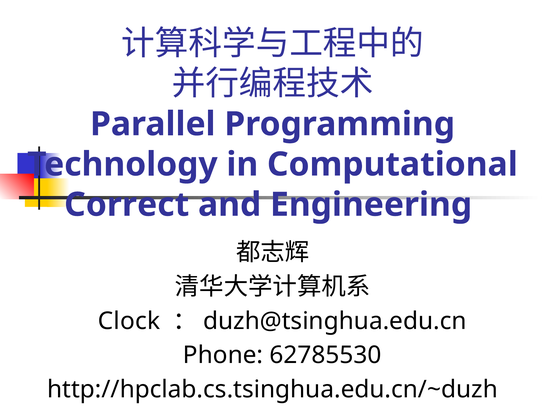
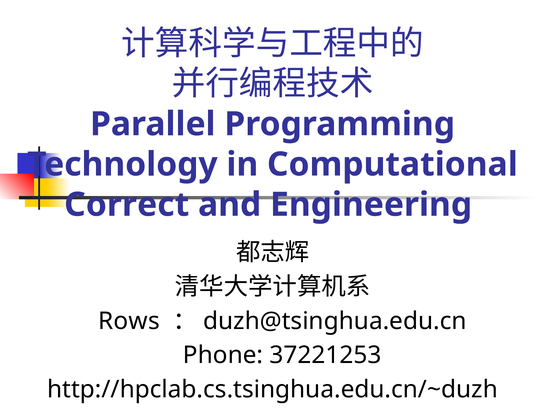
Clock: Clock -> Rows
62785530: 62785530 -> 37221253
